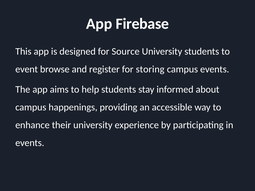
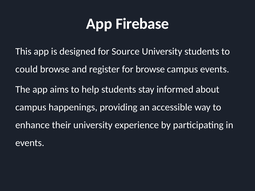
event: event -> could
for storing: storing -> browse
